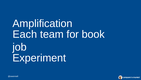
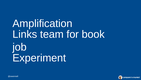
Each: Each -> Links
